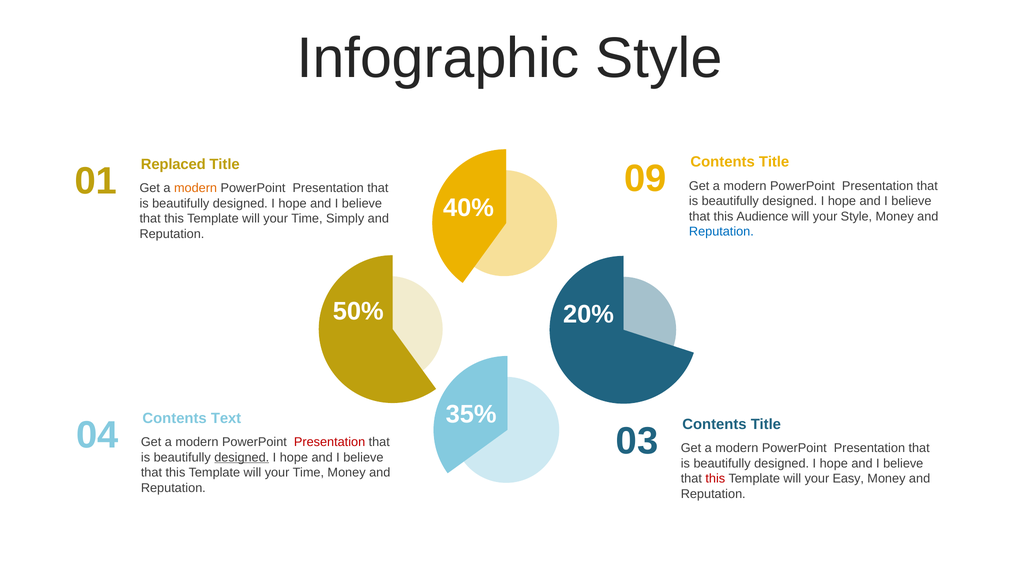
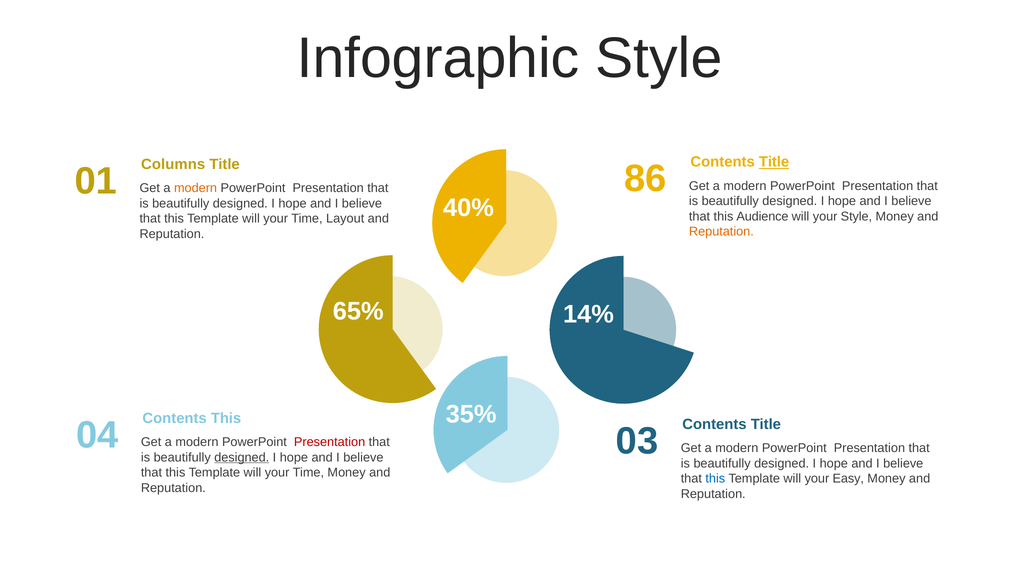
Title at (774, 162) underline: none -> present
Replaced: Replaced -> Columns
09: 09 -> 86
Simply: Simply -> Layout
Reputation at (721, 232) colour: blue -> orange
50%: 50% -> 65%
20%: 20% -> 14%
Contents Text: Text -> This
this at (715, 479) colour: red -> blue
